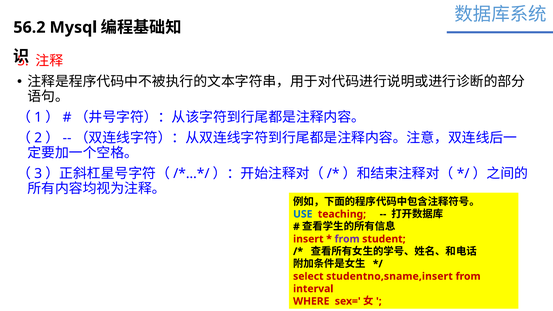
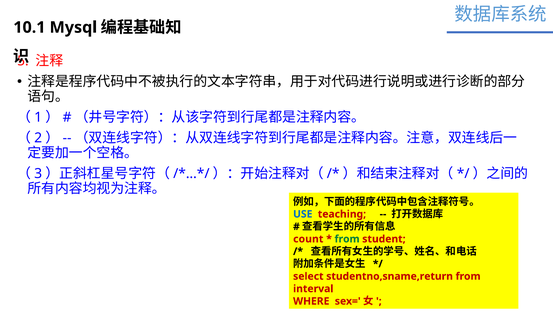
56.2: 56.2 -> 10.1
insert: insert -> count
from at (347, 239) colour: purple -> green
studentno,sname,insert: studentno,sname,insert -> studentno,sname,return
